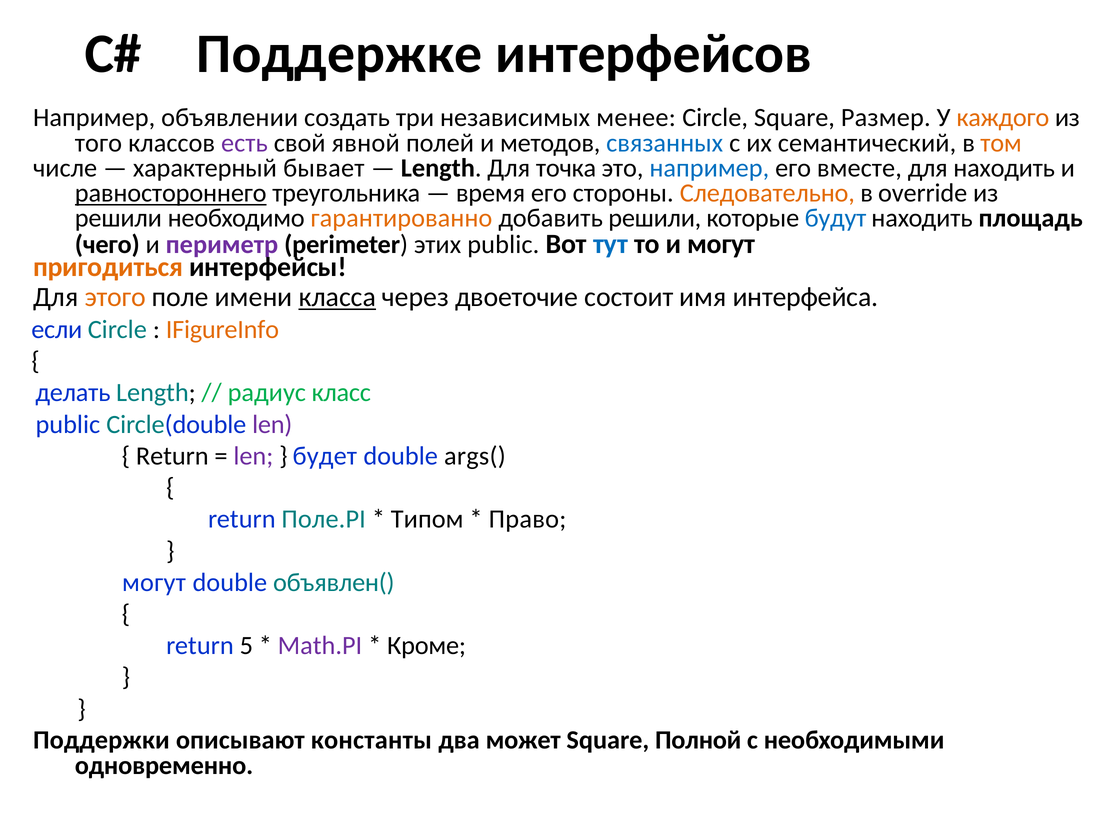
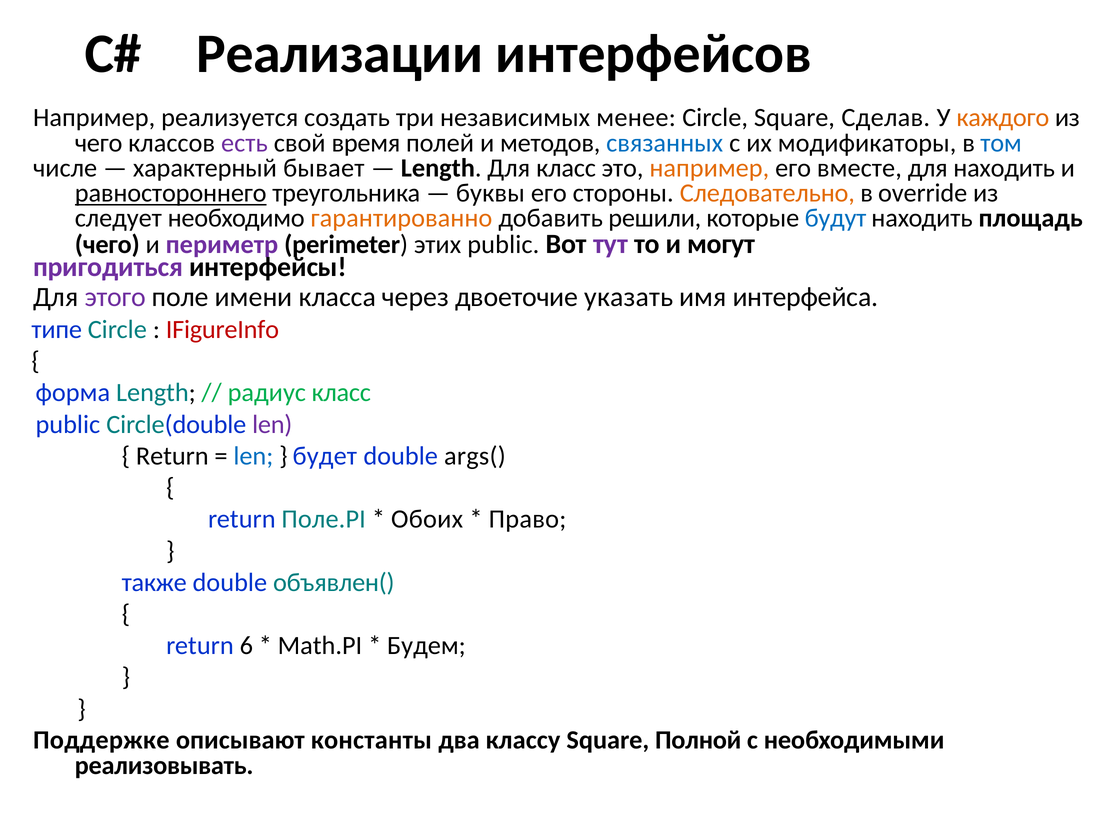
Поддержке: Поддержке -> Реализации
объявлении: объявлении -> реализуется
Размер: Размер -> Сделав
того at (98, 143): того -> чего
явной: явной -> время
семантический: семантический -> модификаторы
том colour: orange -> blue
Для точка: точка -> класс
например at (709, 168) colour: blue -> orange
время: время -> буквы
решили at (118, 218): решили -> следует
тут colour: blue -> purple
пригодиться colour: orange -> purple
этого colour: orange -> purple
класса underline: present -> none
состоит: состоит -> указать
если: если -> типе
IFigureInfo colour: orange -> red
делать: делать -> форма
len at (253, 456) colour: purple -> blue
Типом: Типом -> Обоих
могут at (154, 583): могут -> также
5: 5 -> 6
Math.PI colour: purple -> black
Кроме: Кроме -> Будем
Поддержки: Поддержки -> Поддержке
может: может -> классу
одновременно: одновременно -> реализовывать
